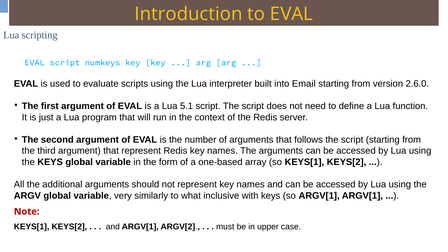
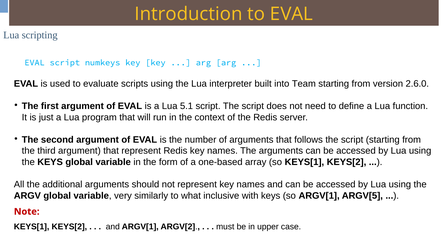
Email: Email -> Team
ARGV[1 ARGV[1: ARGV[1 -> ARGV[5
